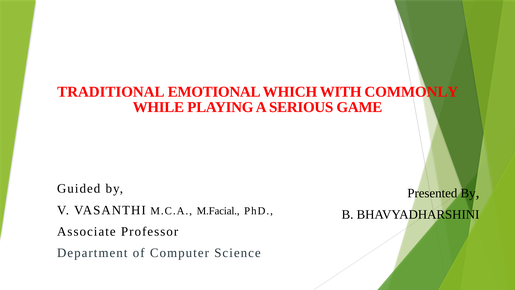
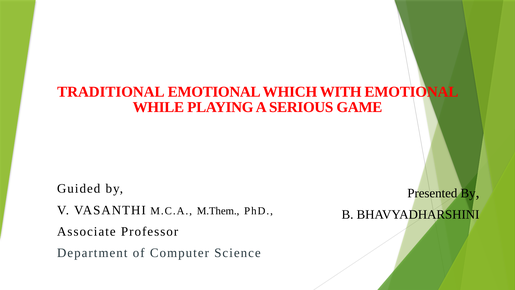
WITH COMMONLY: COMMONLY -> EMOTIONAL
M.Facial: M.Facial -> M.Them
